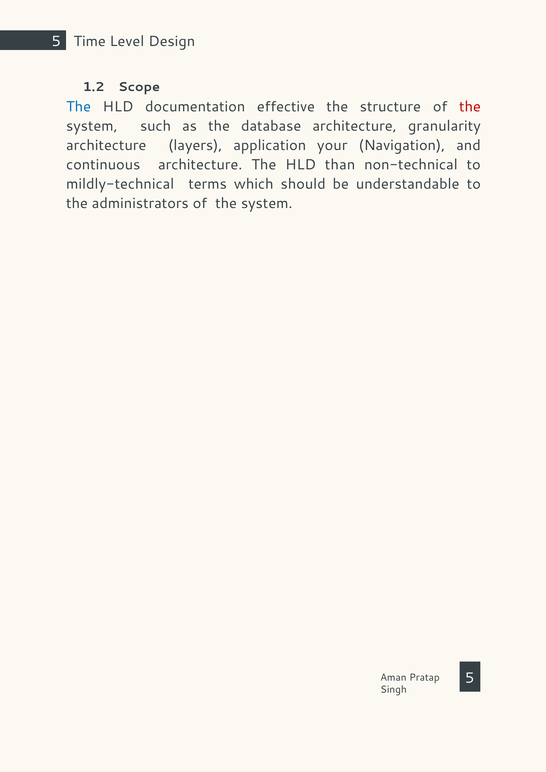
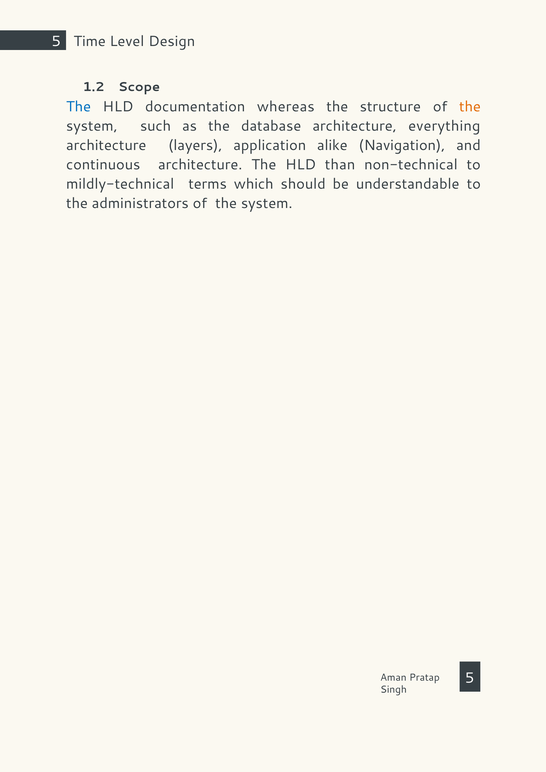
effective: effective -> whereas
the at (470, 107) colour: red -> orange
granularity: granularity -> everything
your: your -> alike
